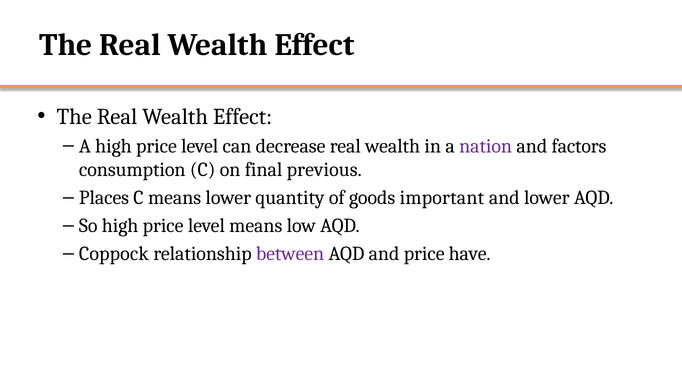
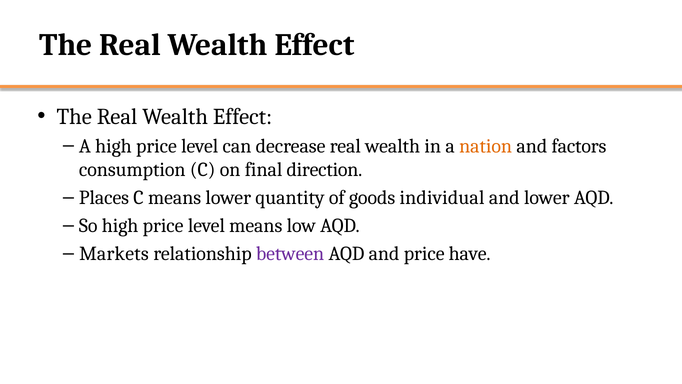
nation colour: purple -> orange
previous: previous -> direction
important: important -> individual
Coppock: Coppock -> Markets
